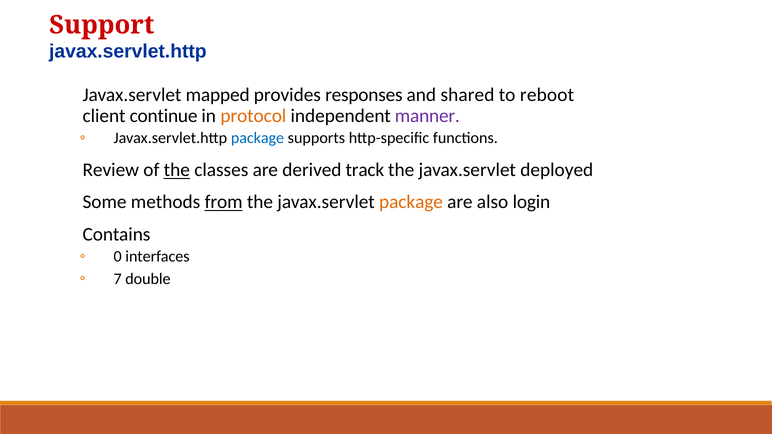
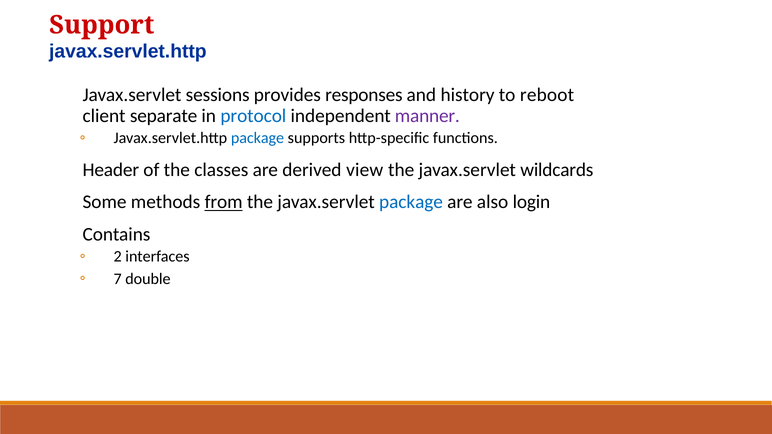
mapped: mapped -> sessions
shared: shared -> history
continue: continue -> separate
protocol colour: orange -> blue
Review: Review -> Header
the at (177, 170) underline: present -> none
track: track -> view
deployed: deployed -> wildcards
package at (411, 202) colour: orange -> blue
0: 0 -> 2
